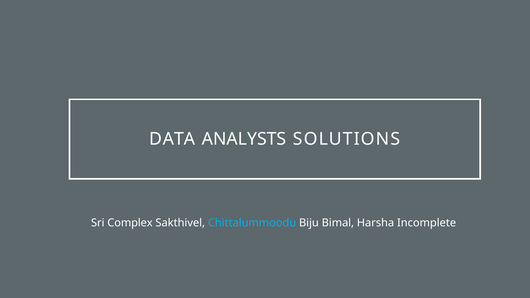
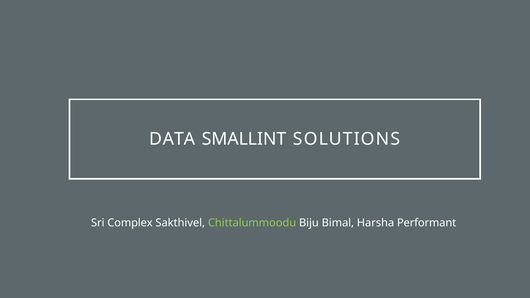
ANALYSTS: ANALYSTS -> SMALLINT
Chittalummoodu colour: light blue -> light green
Incomplete: Incomplete -> Performant
